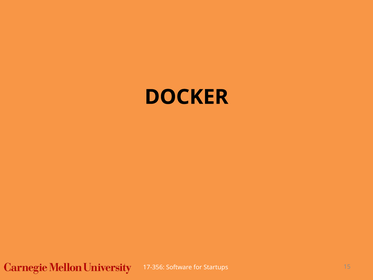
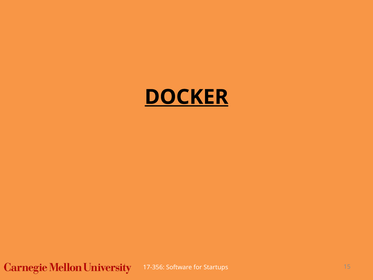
DOCKER underline: none -> present
